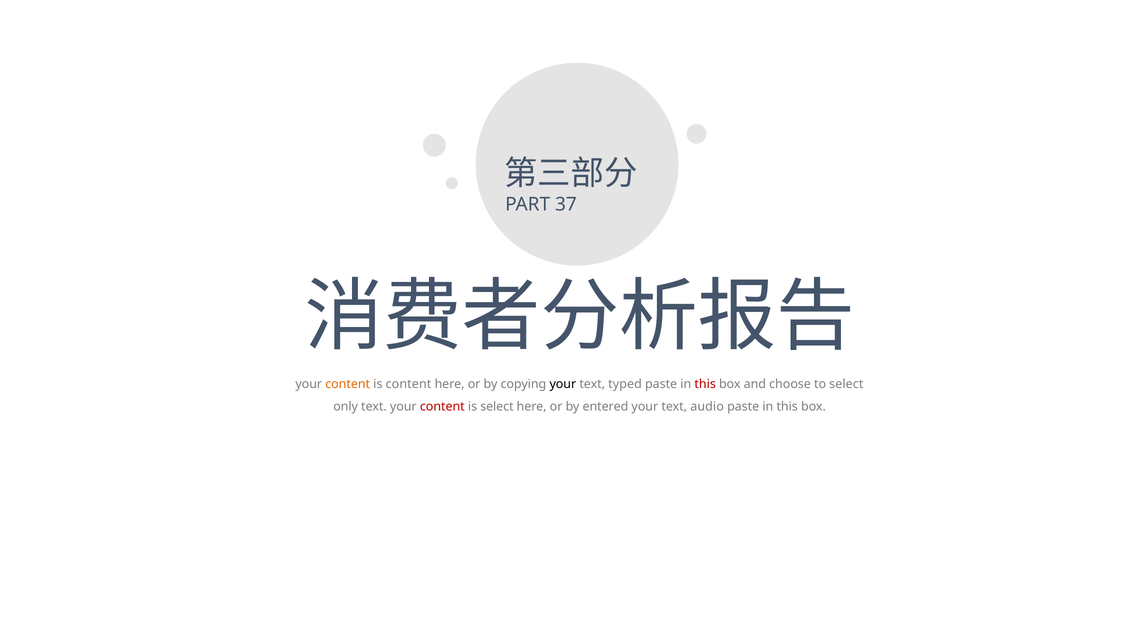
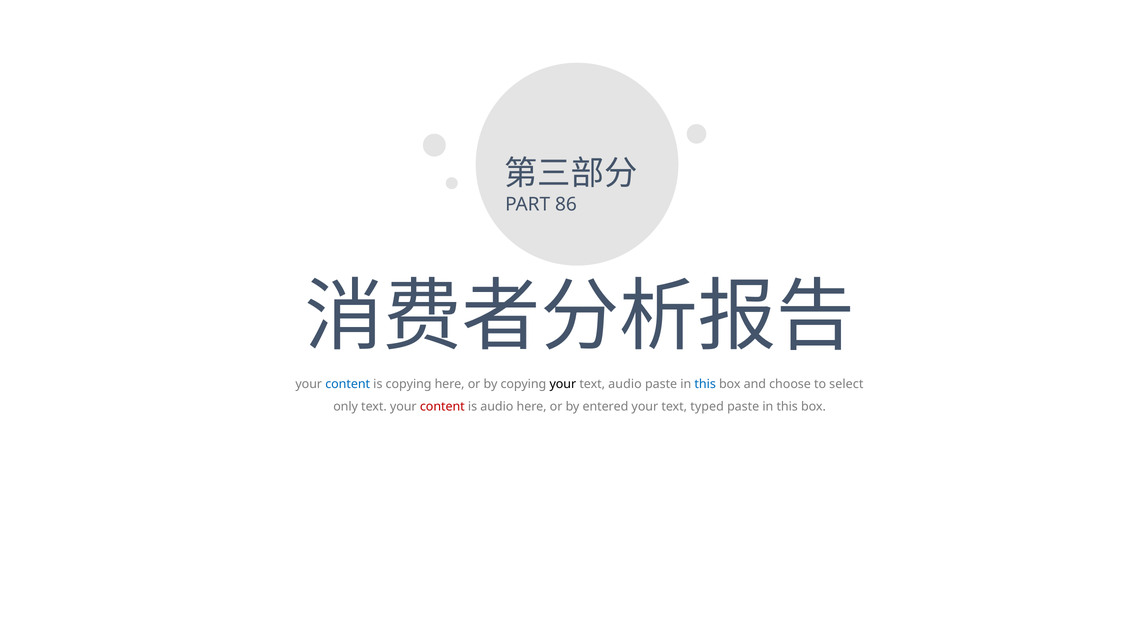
37: 37 -> 86
content at (348, 384) colour: orange -> blue
is content: content -> copying
text typed: typed -> audio
this at (705, 384) colour: red -> blue
is select: select -> audio
audio: audio -> typed
